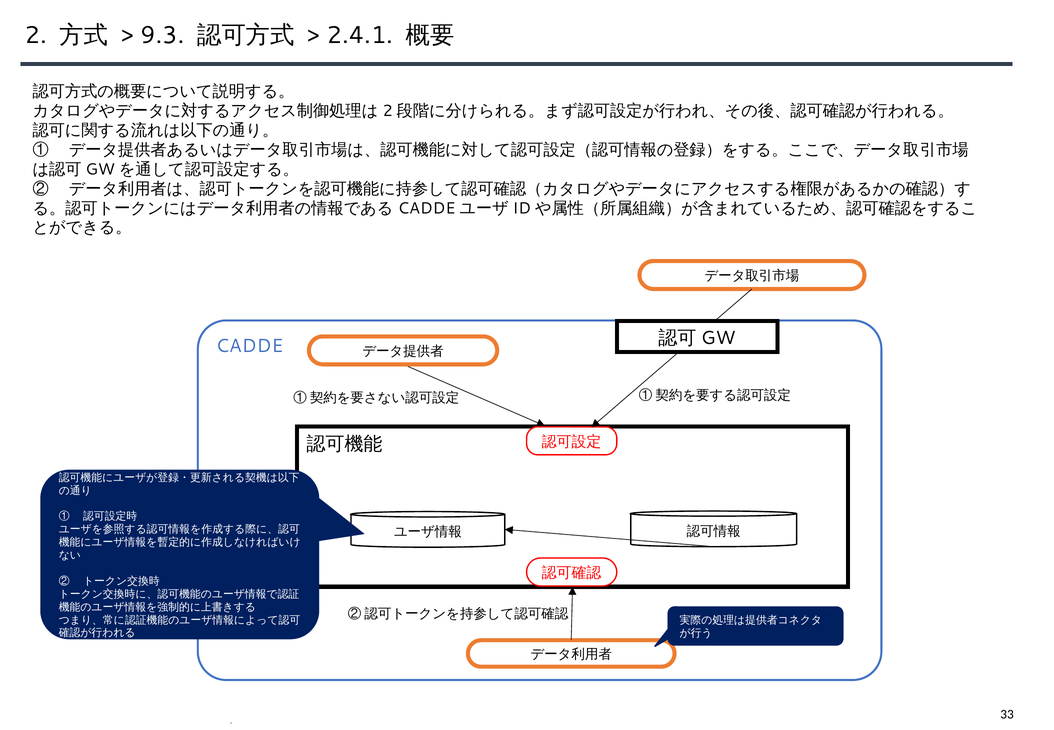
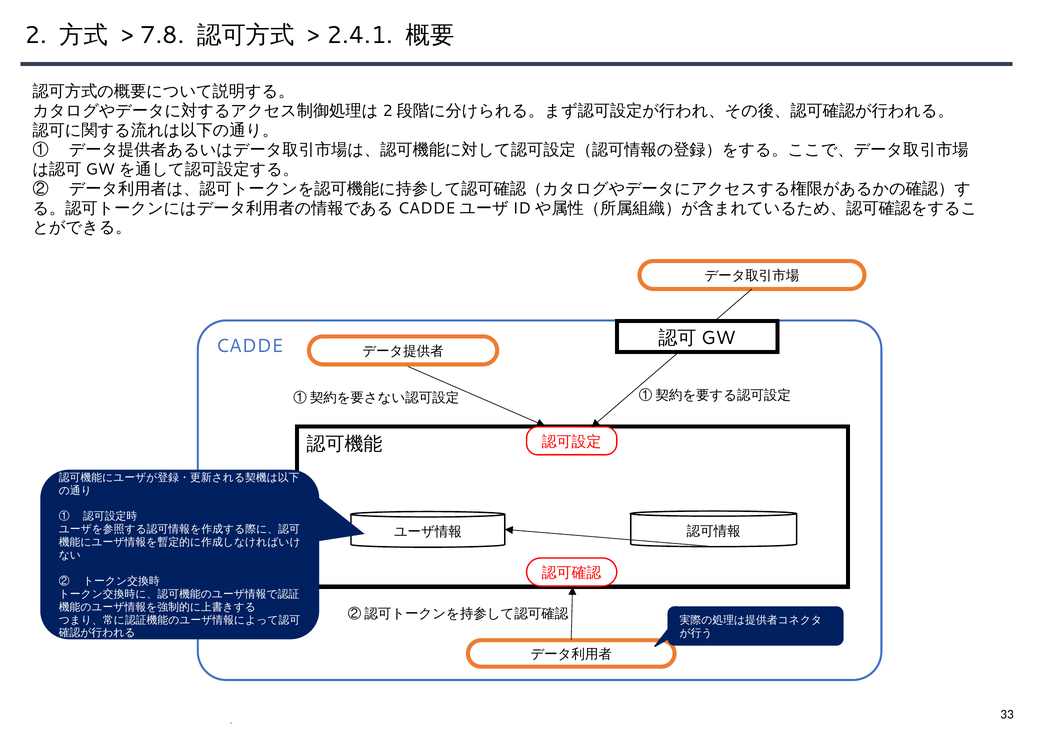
9.3: 9.3 -> 7.8
